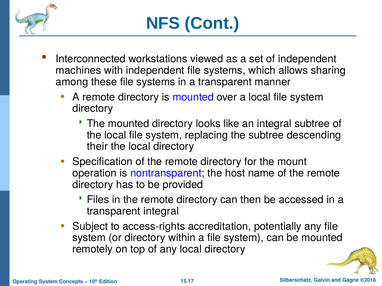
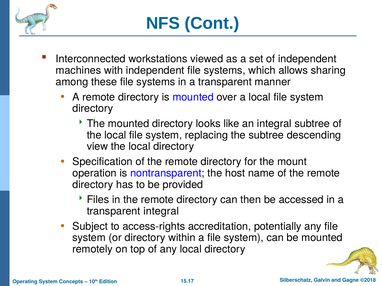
their: their -> view
